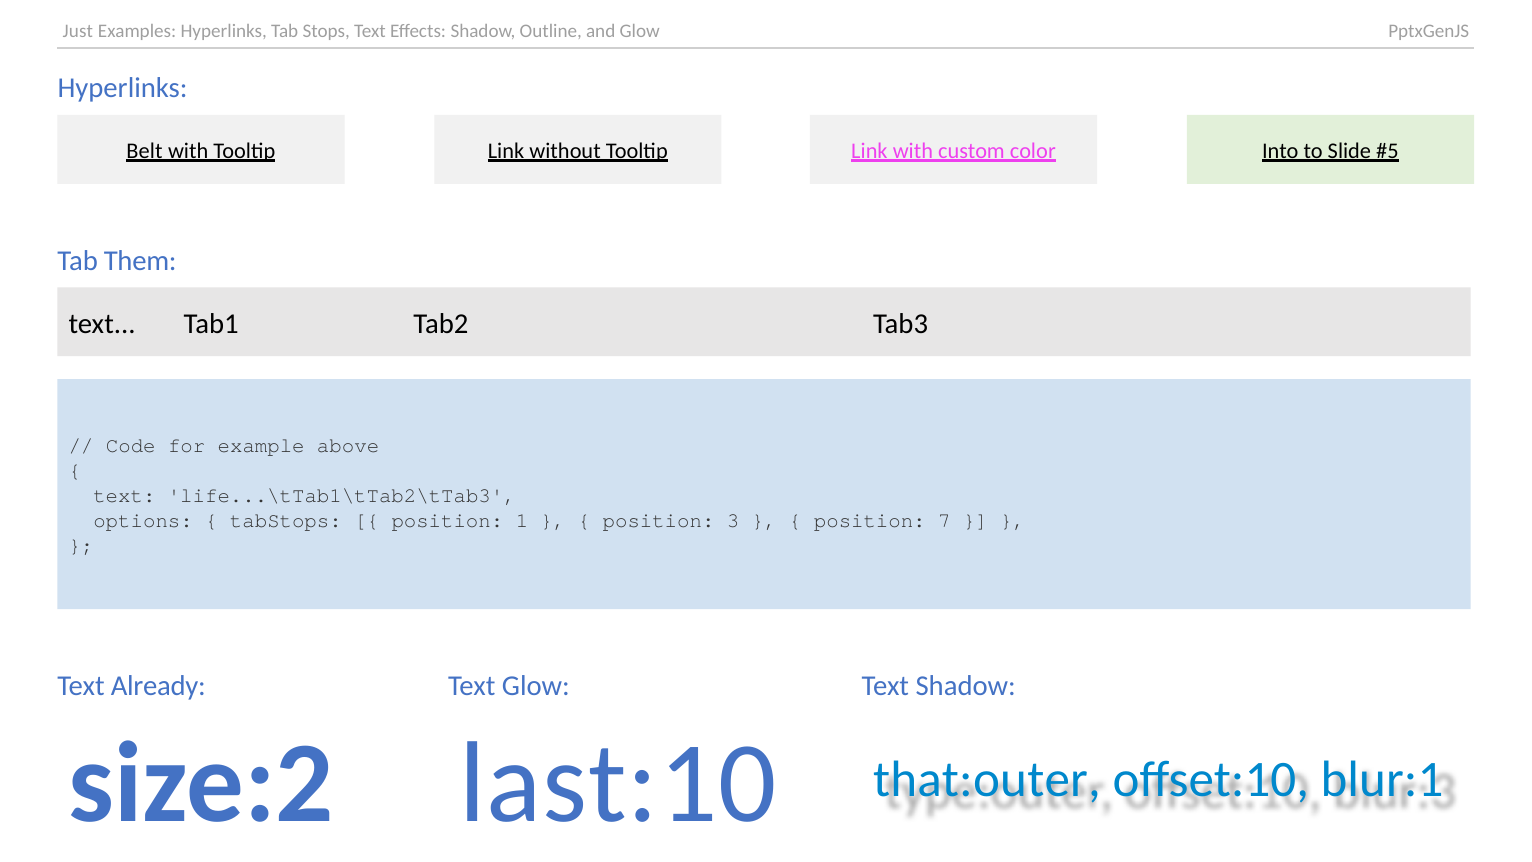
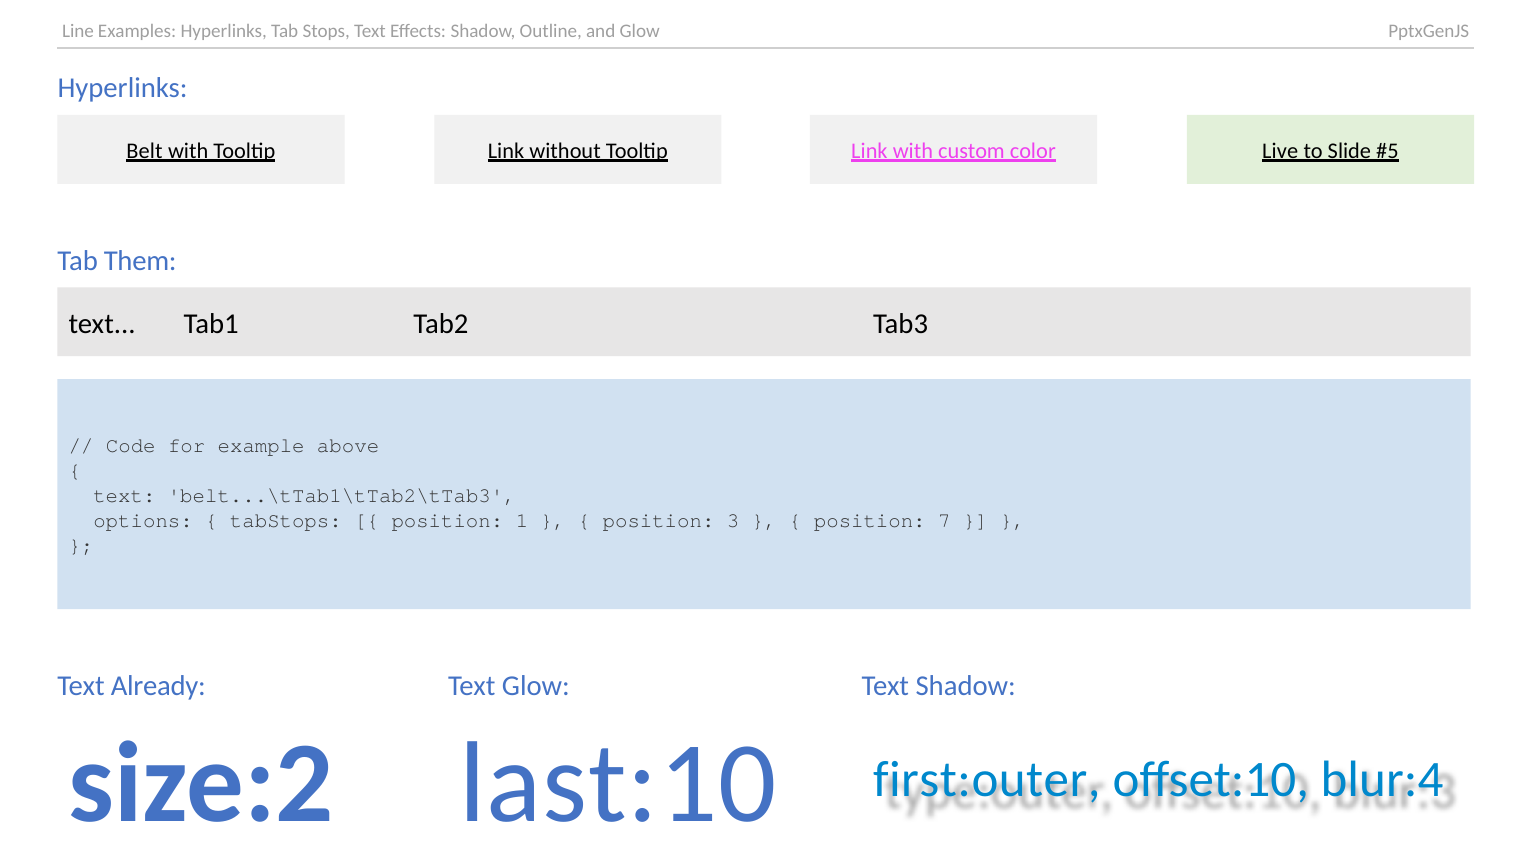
Just: Just -> Line
Into: Into -> Live
life...\tTab1\tTab2\tTab3: life...\tTab1\tTab2\tTab3 -> belt...\tTab1\tTab2\tTab3
that:outer: that:outer -> first:outer
blur:1: blur:1 -> blur:4
